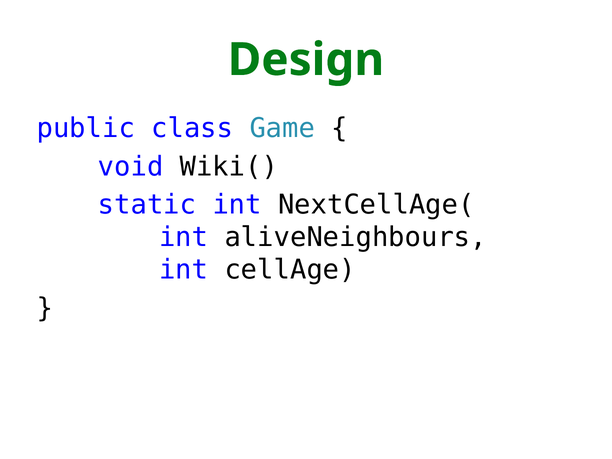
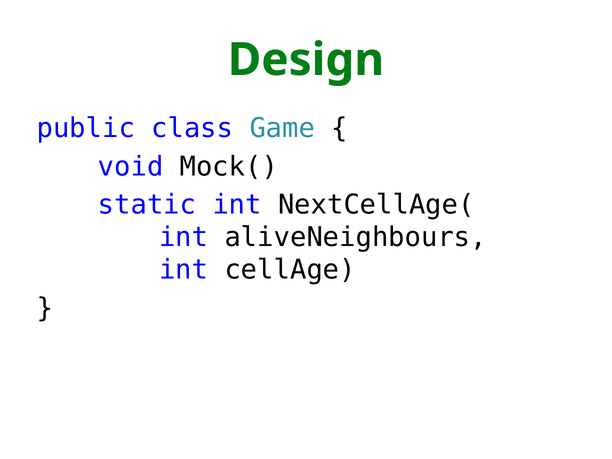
Wiki(: Wiki( -> Mock(
